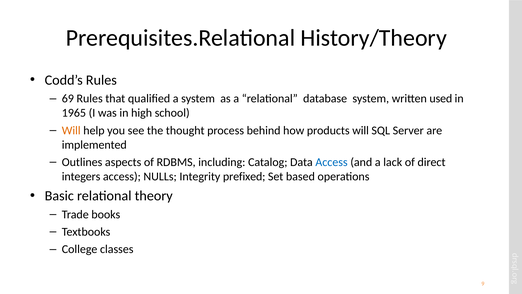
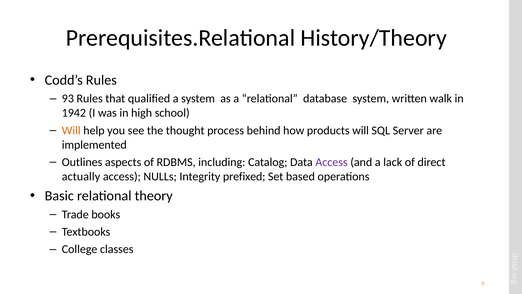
69: 69 -> 93
used: used -> walk
1965: 1965 -> 1942
Access at (331, 162) colour: blue -> purple
integers: integers -> actually
